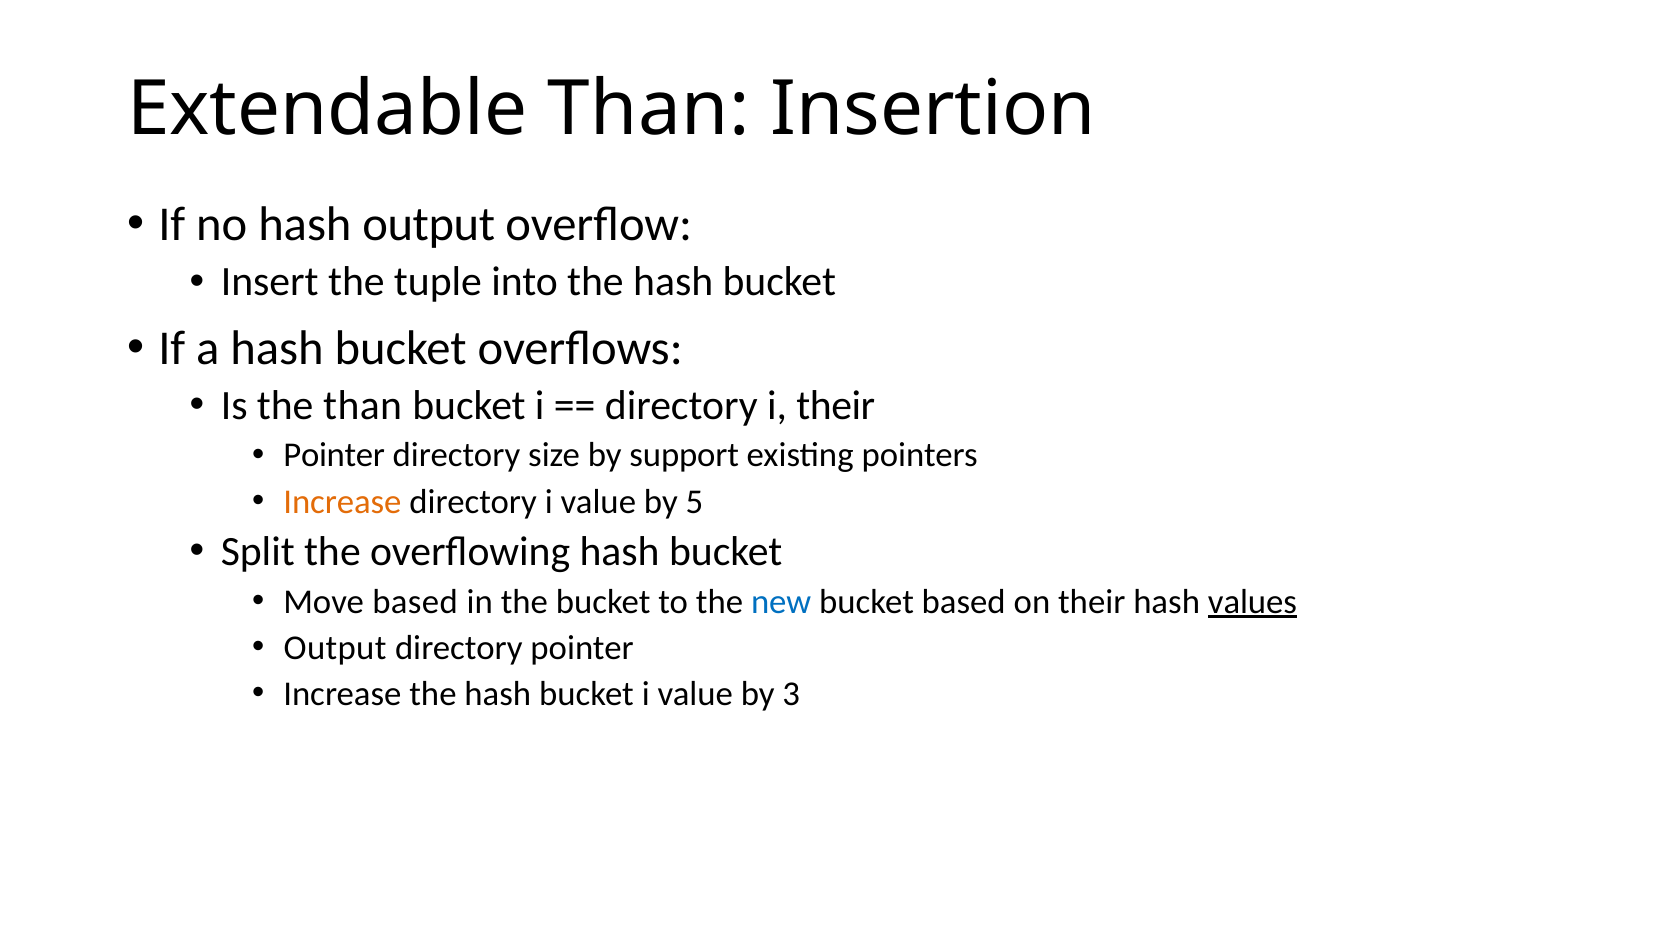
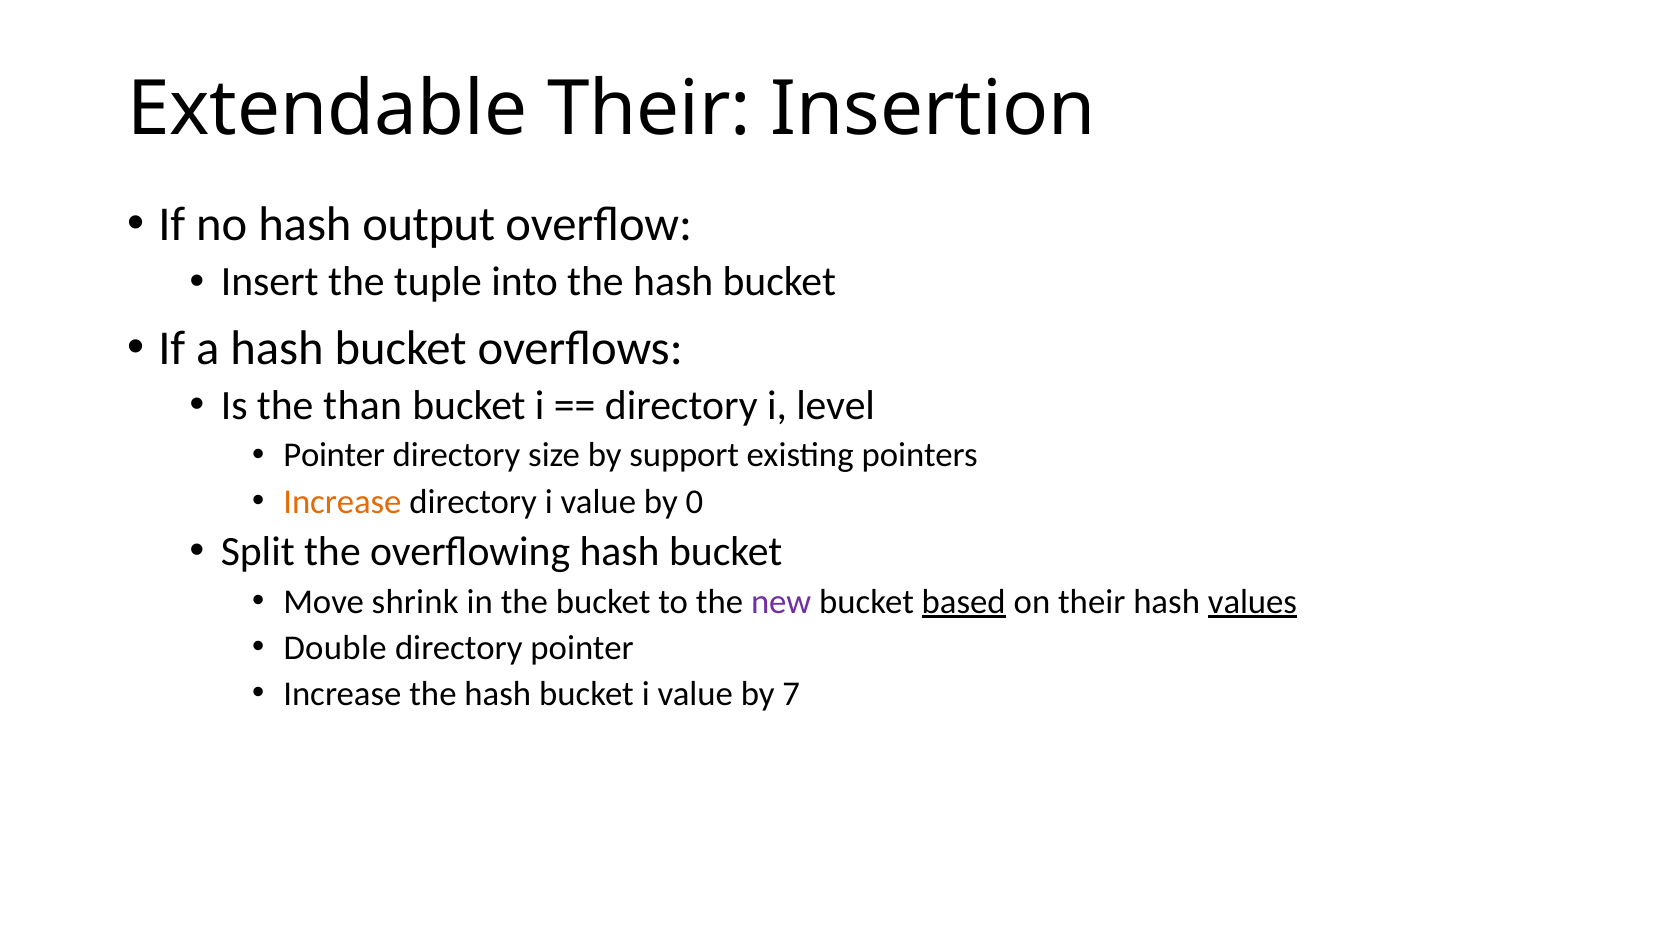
Extendable Than: Than -> Their
i their: their -> level
5: 5 -> 0
Move based: based -> shrink
new colour: blue -> purple
based at (964, 601) underline: none -> present
Output at (335, 648): Output -> Double
3: 3 -> 7
